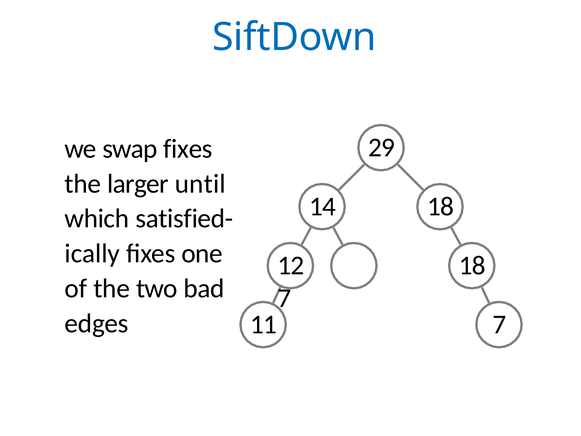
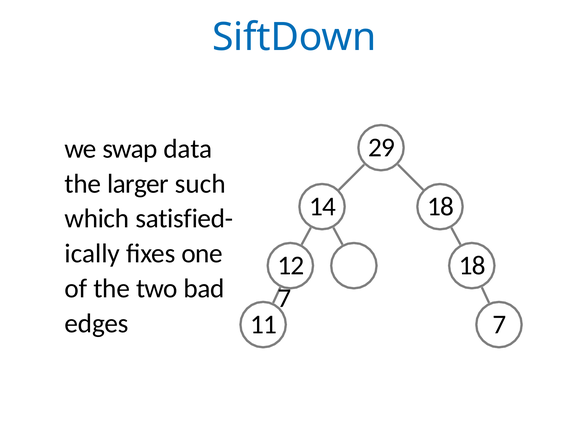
swap fixes: fixes -> data
until: until -> such
